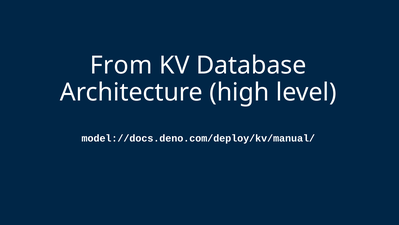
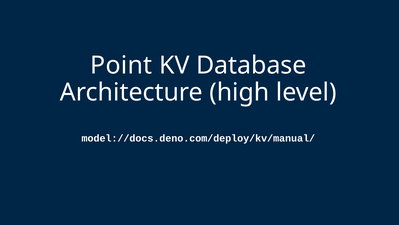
From: From -> Point
